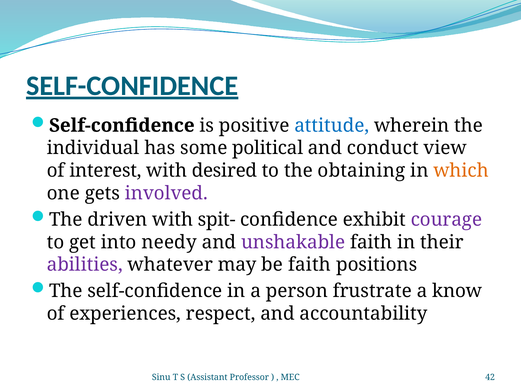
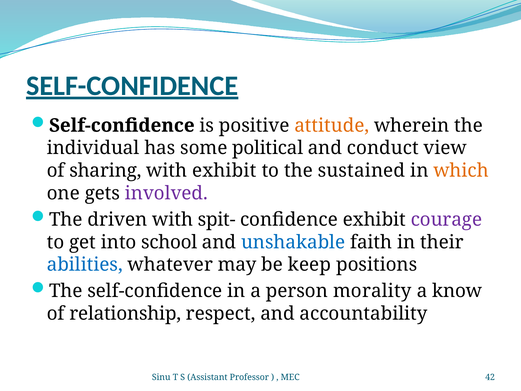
attitude colour: blue -> orange
interest: interest -> sharing
with desired: desired -> exhibit
obtaining: obtaining -> sustained
needy: needy -> school
unshakable colour: purple -> blue
abilities colour: purple -> blue
be faith: faith -> keep
frustrate: frustrate -> morality
experiences: experiences -> relationship
